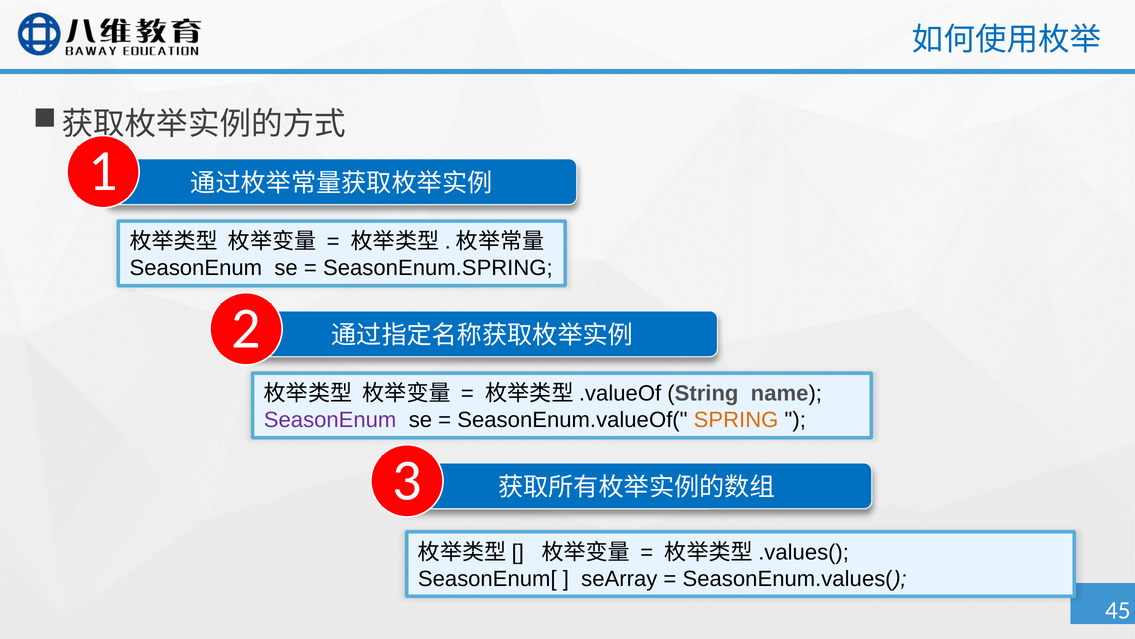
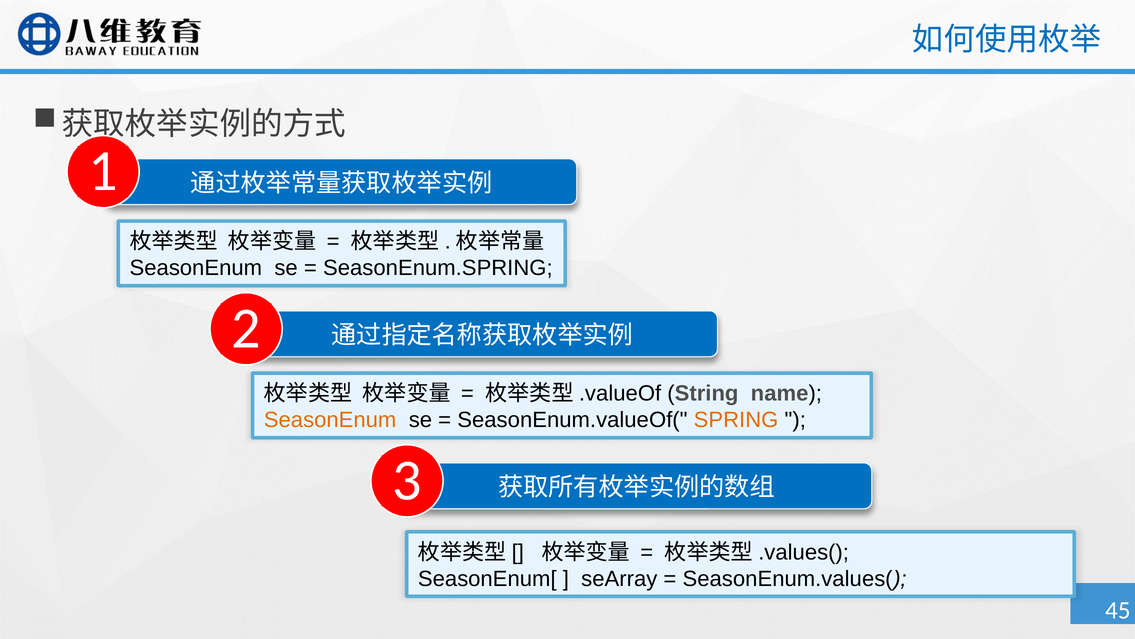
SeasonEnum at (330, 420) colour: purple -> orange
